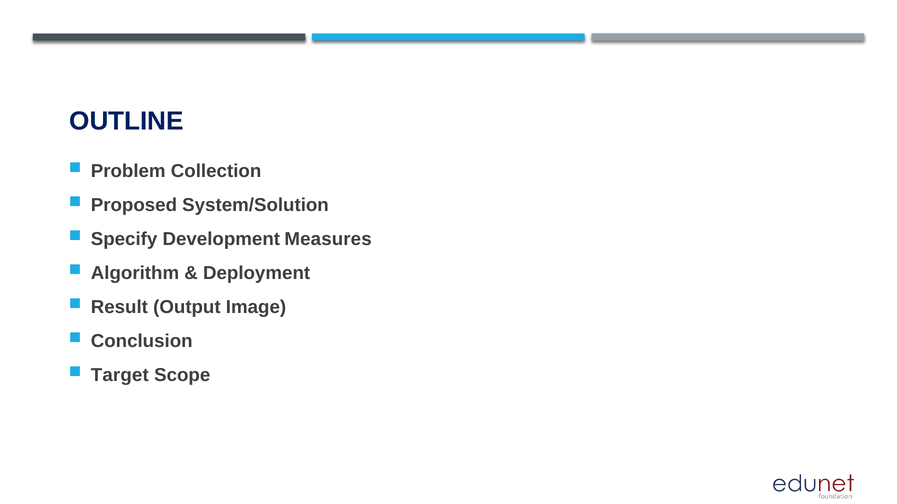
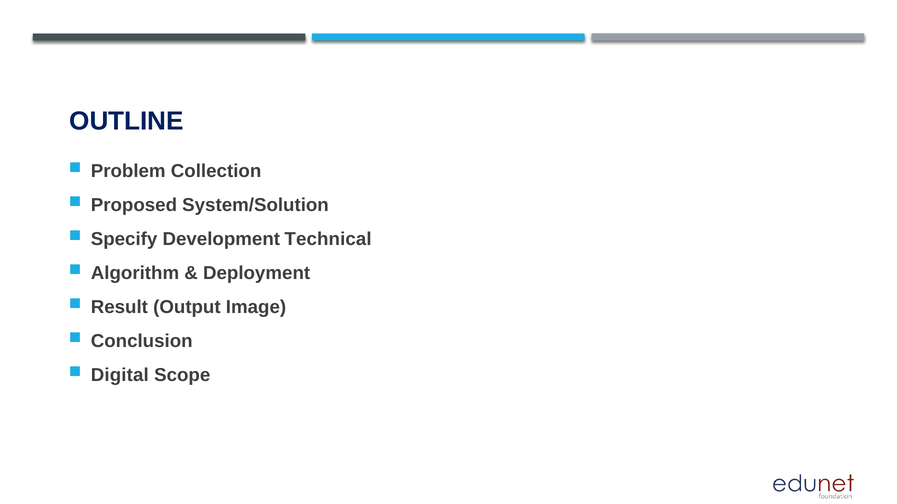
Measures: Measures -> Technical
Target: Target -> Digital
